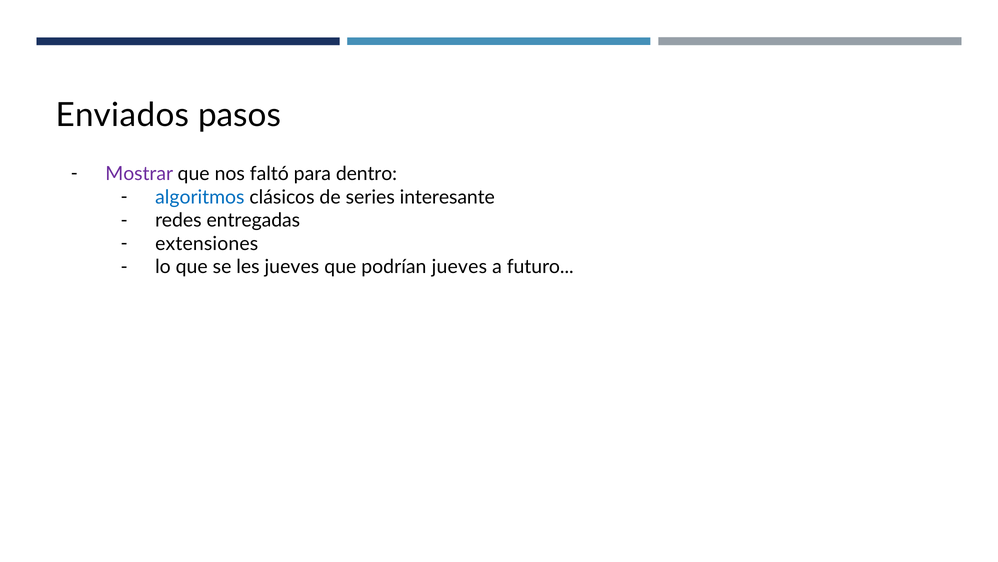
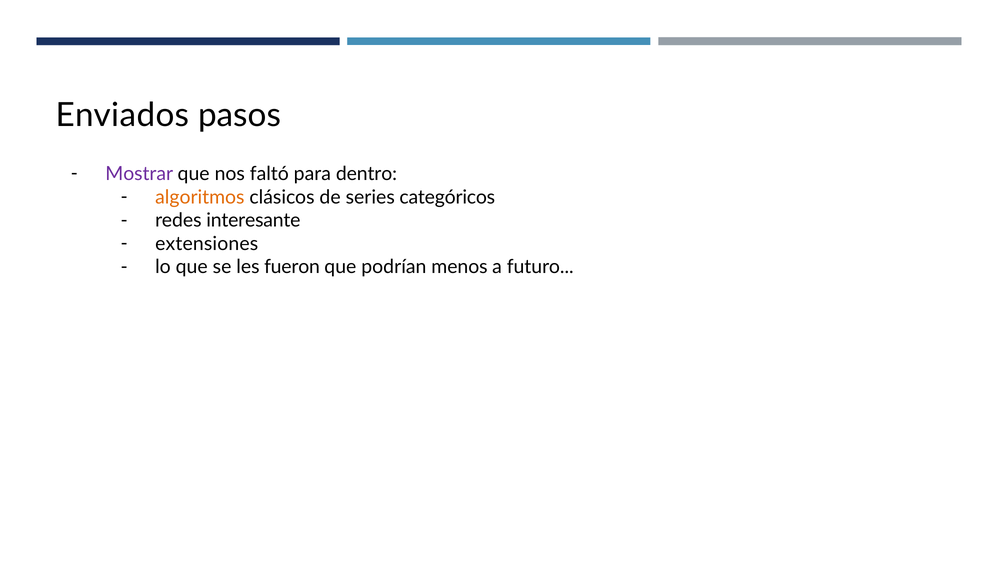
algoritmos colour: blue -> orange
interesante: interesante -> categóricos
entregadas: entregadas -> interesante
les jueves: jueves -> fueron
podrían jueves: jueves -> menos
